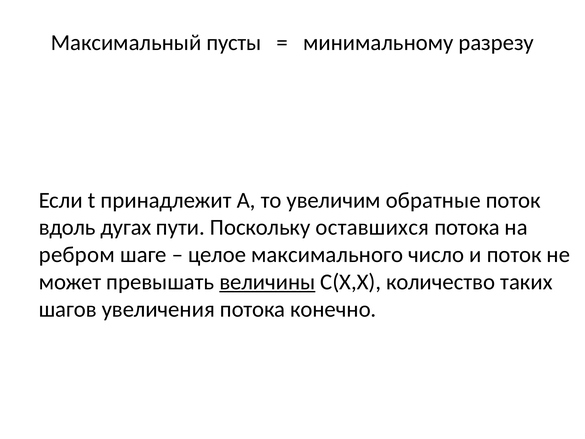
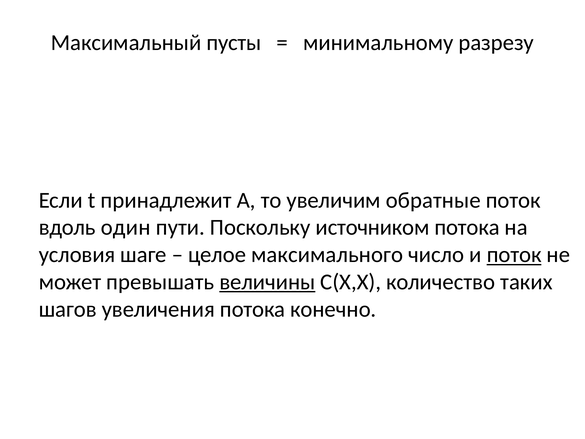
дугах: дугах -> один
оставшихся: оставшихся -> источником
ребром: ребром -> условия
поток at (514, 255) underline: none -> present
